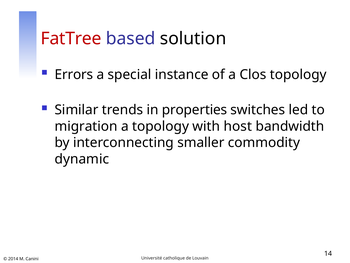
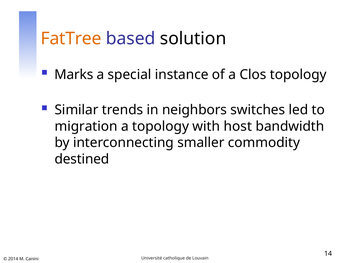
FatTree colour: red -> orange
Errors: Errors -> Marks
properties: properties -> neighbors
dynamic: dynamic -> destined
